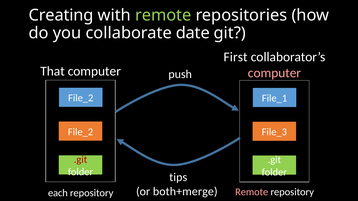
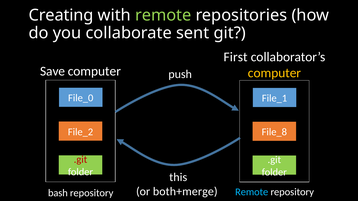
date: date -> sent
That: That -> Save
computer at (275, 73) colour: pink -> yellow
File_2 at (81, 98): File_2 -> File_0
File_3: File_3 -> File_8
tips: tips -> this
each: each -> bash
Remote at (252, 192) colour: pink -> light blue
